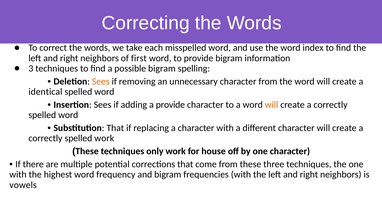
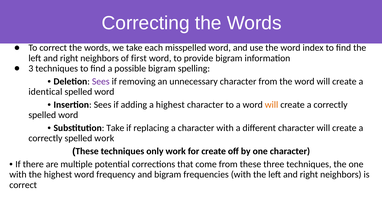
Sees at (101, 81) colour: orange -> purple
a provide: provide -> highest
Substitution That: That -> Take
for house: house -> create
vowels at (23, 185): vowels -> correct
